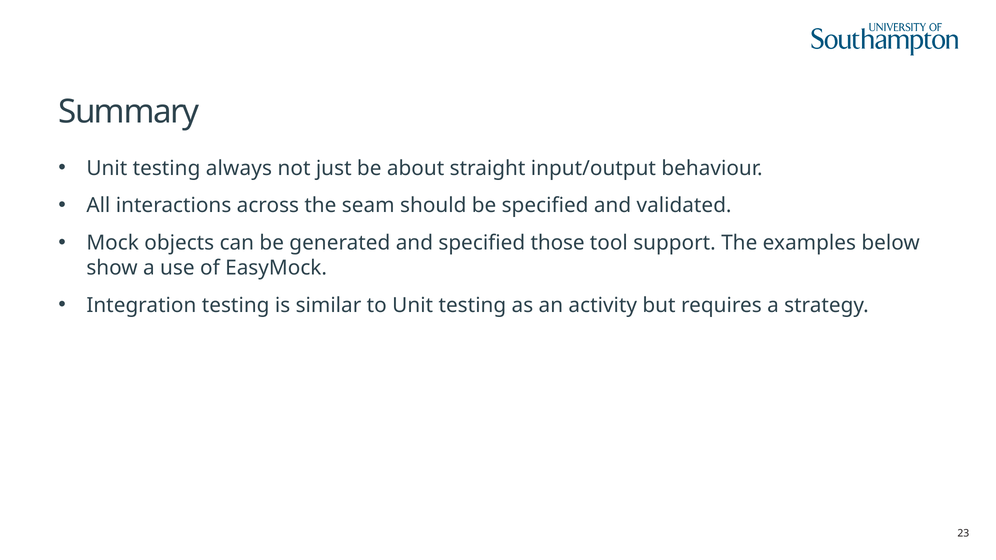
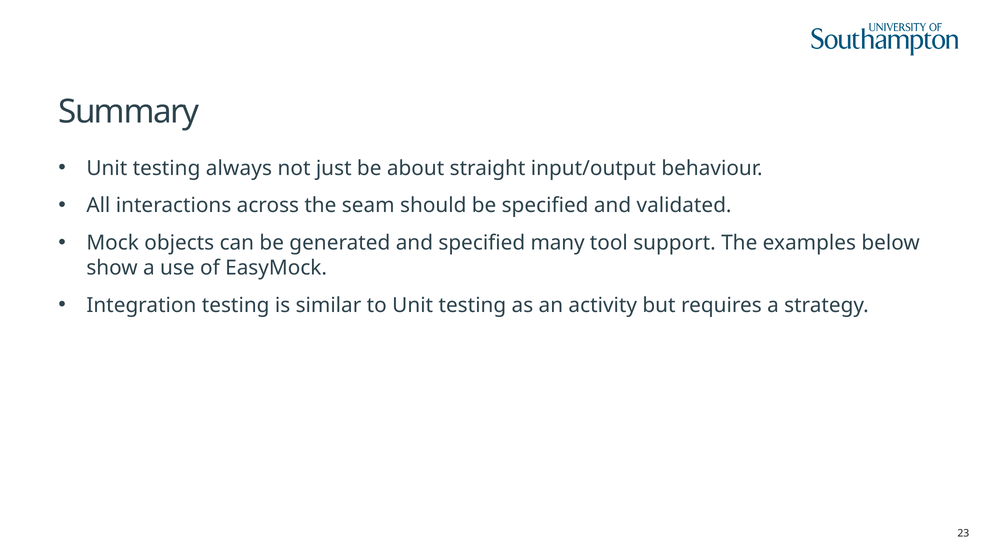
those: those -> many
